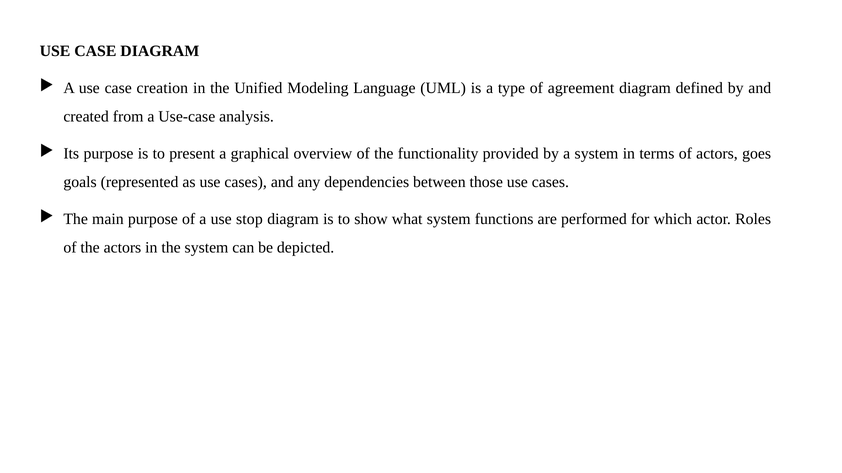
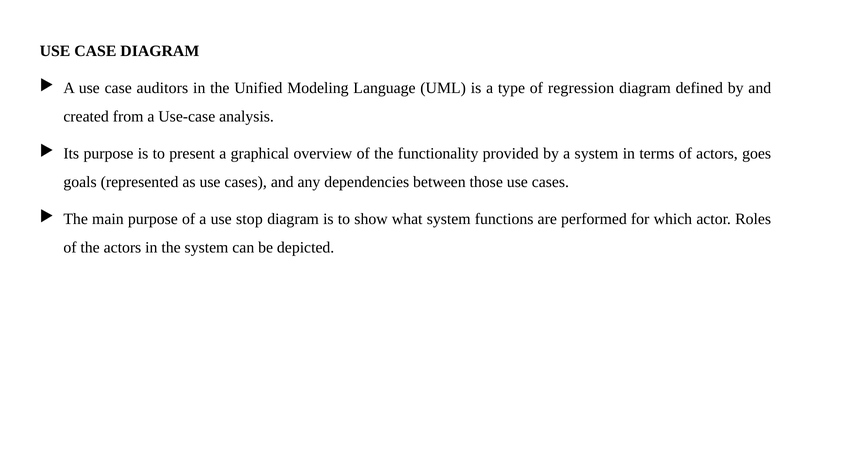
creation: creation -> auditors
agreement: agreement -> regression
